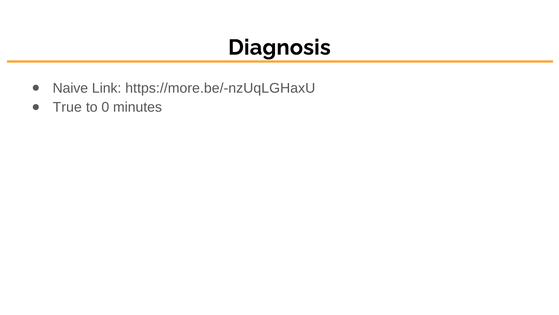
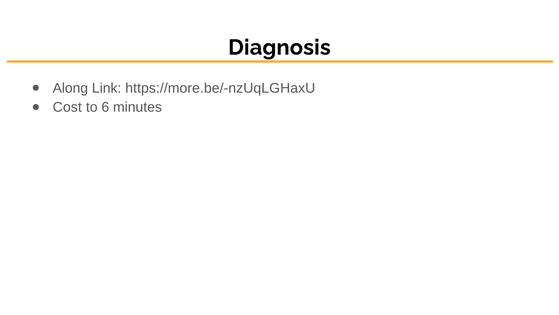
Naive: Naive -> Along
True: True -> Cost
0: 0 -> 6
